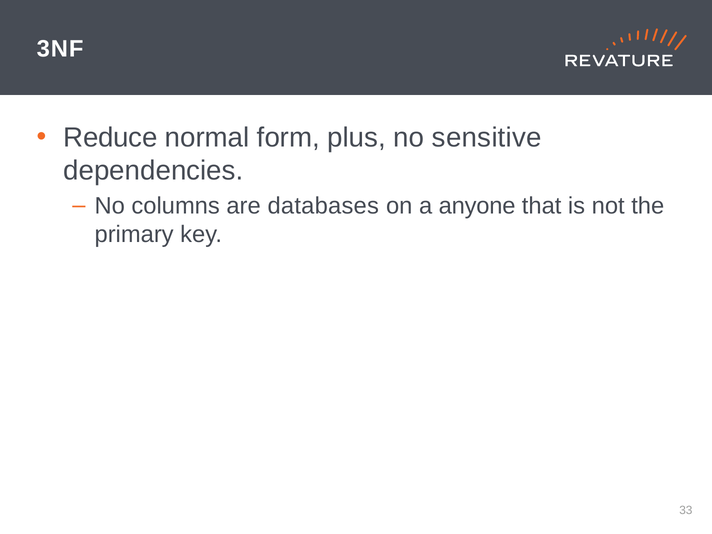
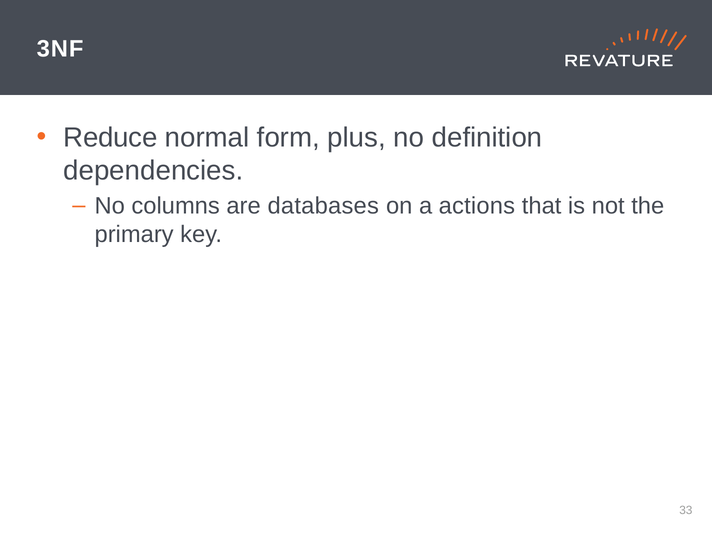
sensitive: sensitive -> definition
anyone: anyone -> actions
